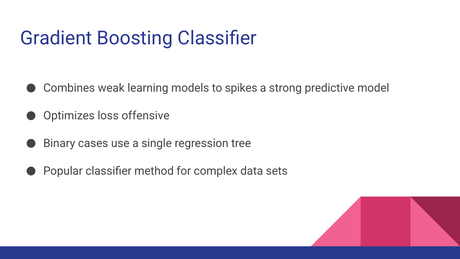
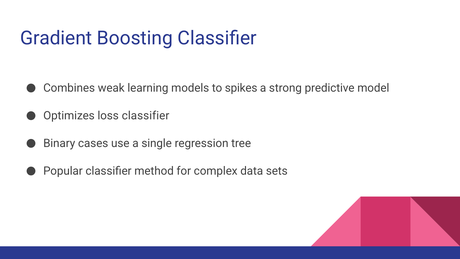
loss offensive: offensive -> classifier
